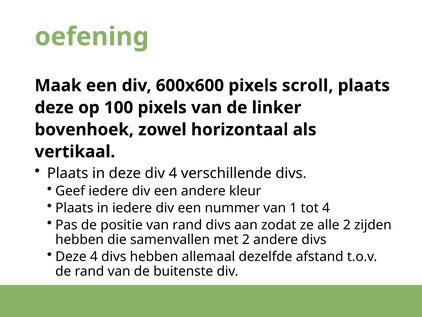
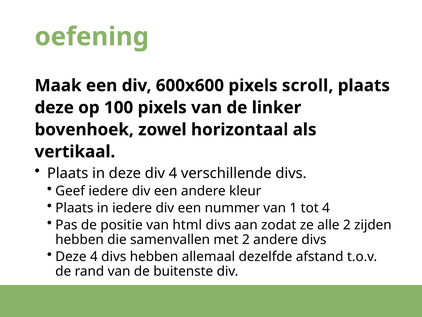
van rand: rand -> html
